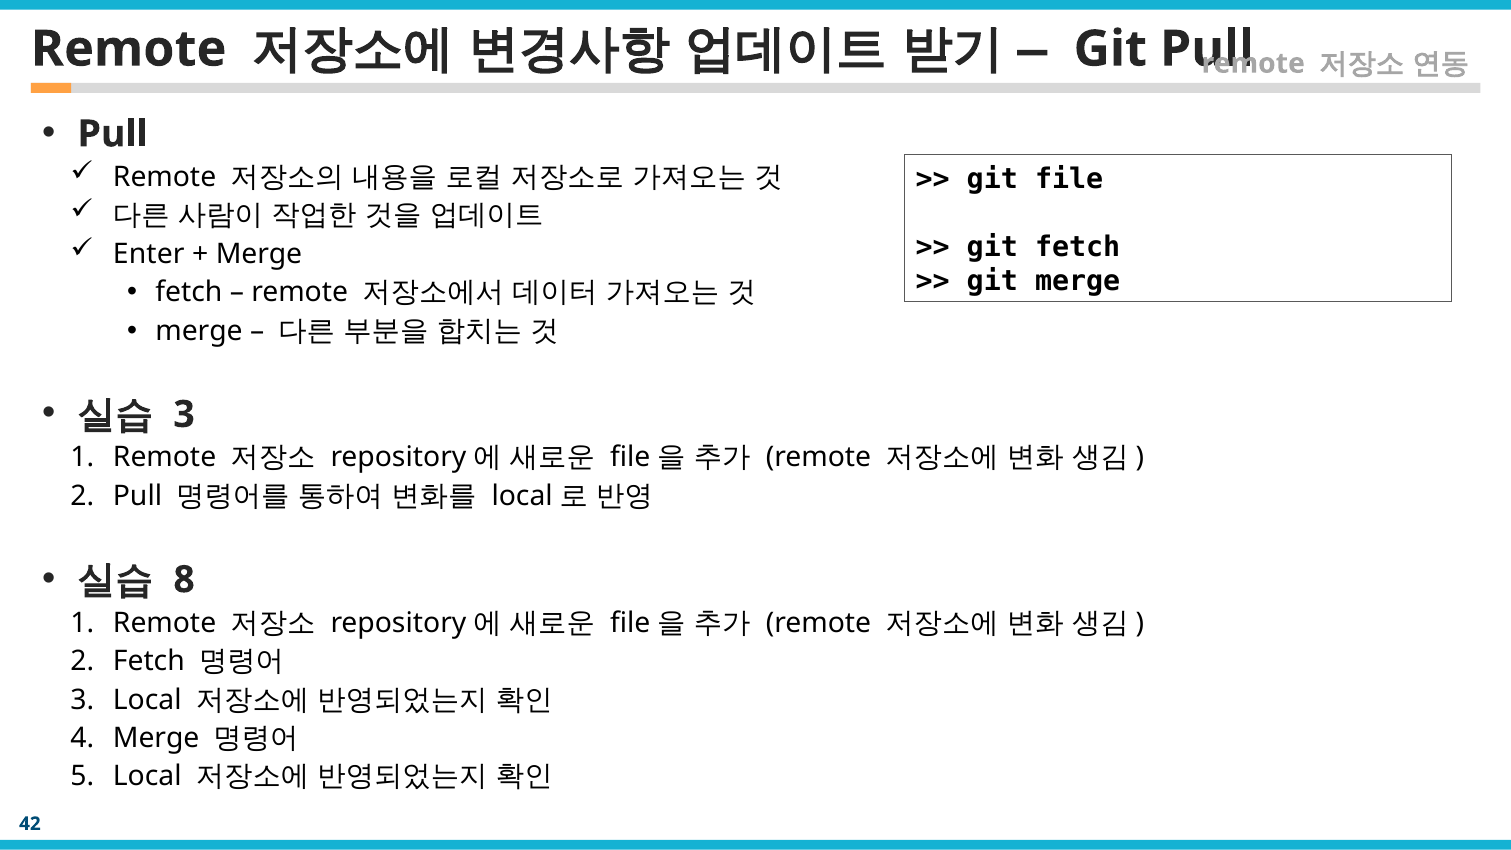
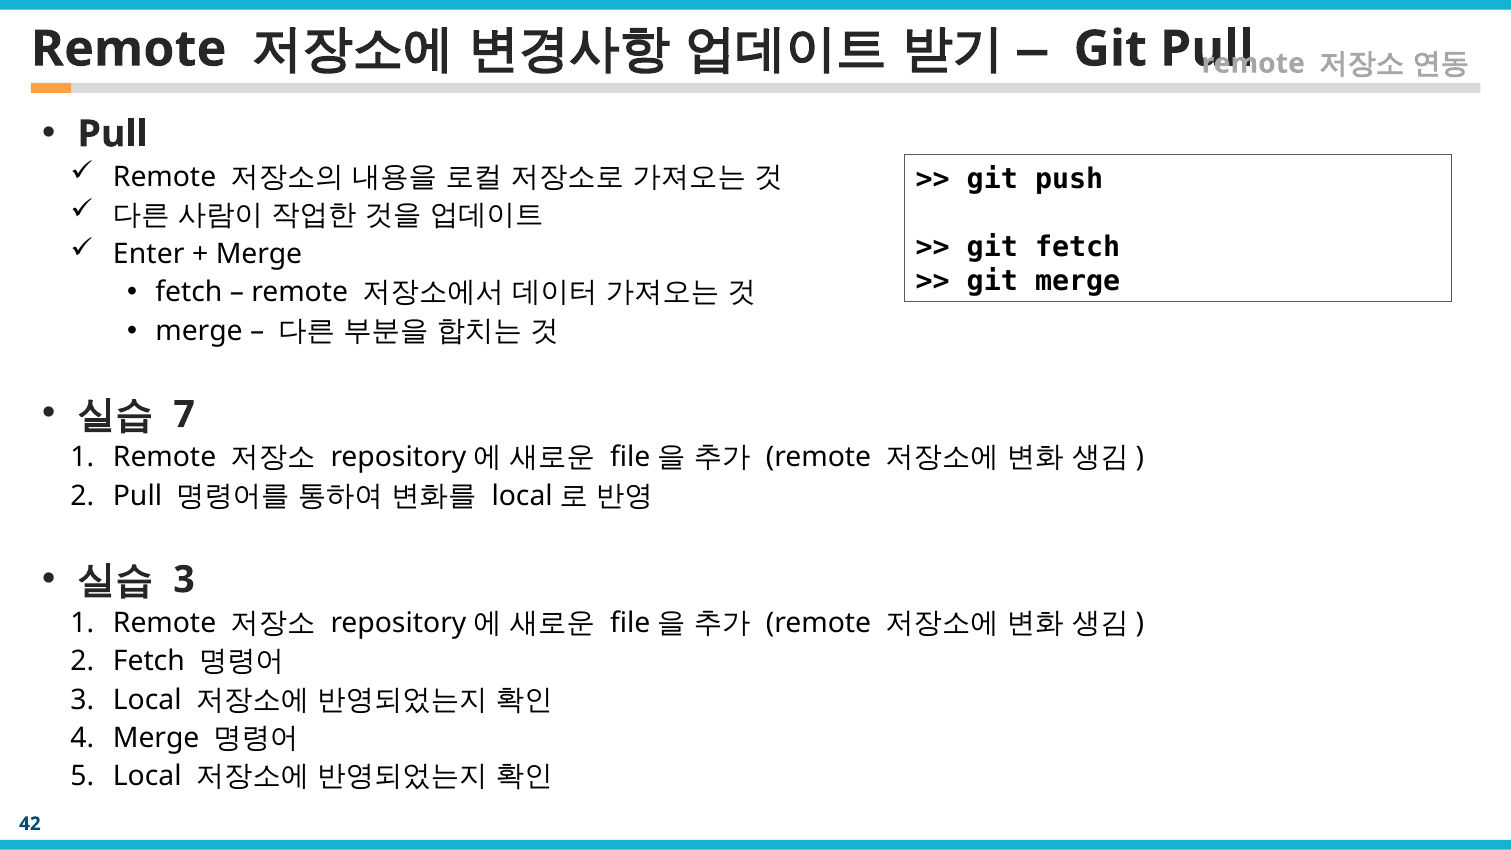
file: file -> push
3 at (184, 415): 3 -> 7
8 at (184, 580): 8 -> 3
